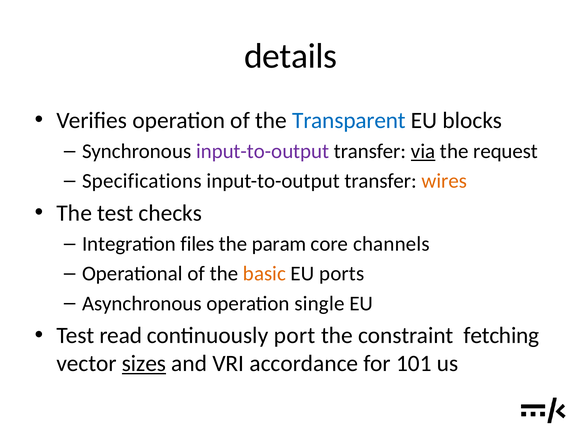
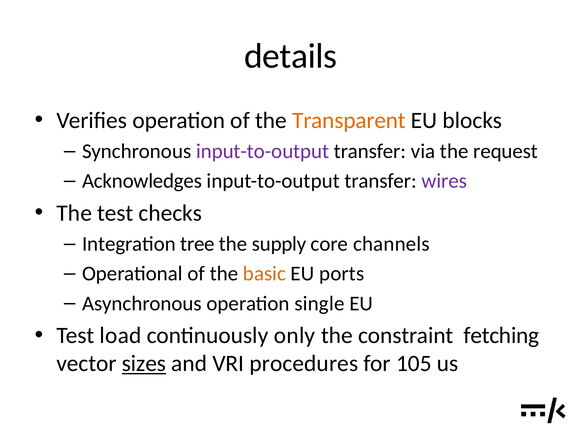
Transparent colour: blue -> orange
via underline: present -> none
Specifications: Specifications -> Acknowledges
wires colour: orange -> purple
files: files -> tree
param: param -> supply
read: read -> load
port: port -> only
accordance: accordance -> procedures
101: 101 -> 105
